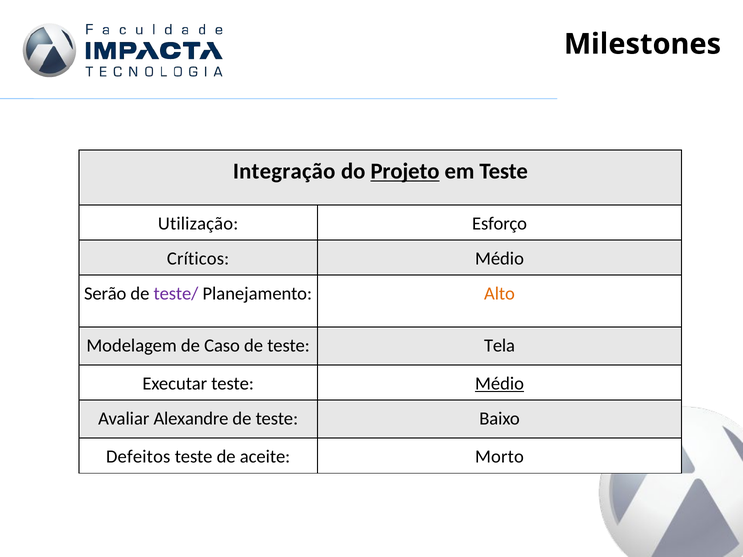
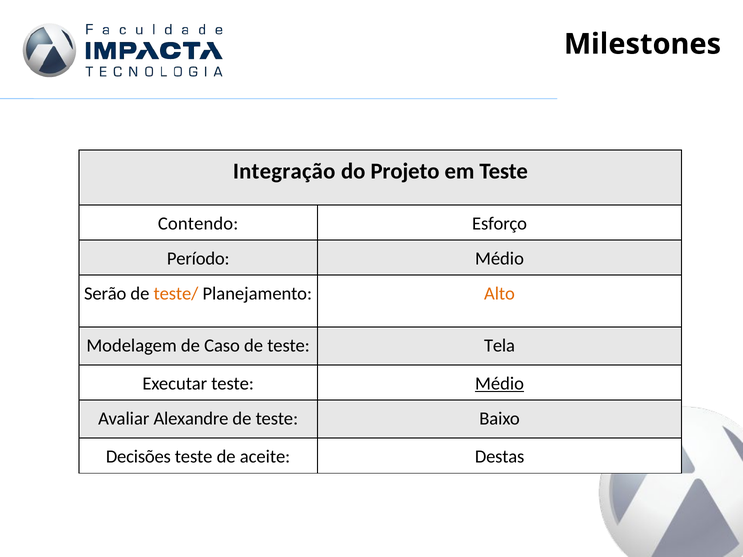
Projeto underline: present -> none
Utilização: Utilização -> Contendo
Críticos: Críticos -> Período
teste/ colour: purple -> orange
Defeitos: Defeitos -> Decisões
Morto: Morto -> Destas
